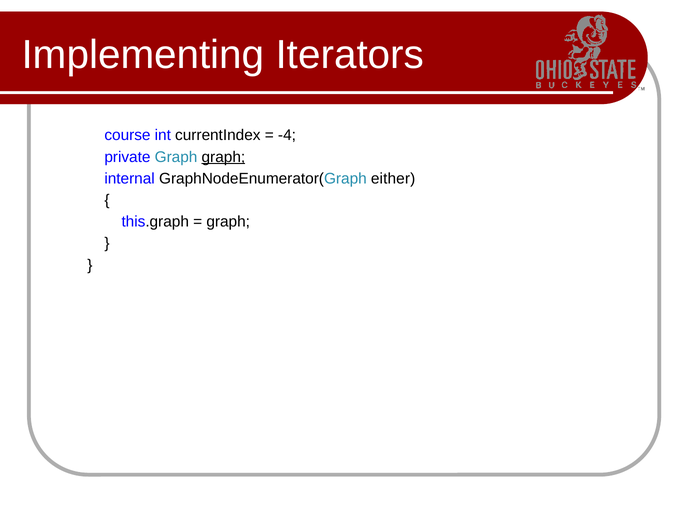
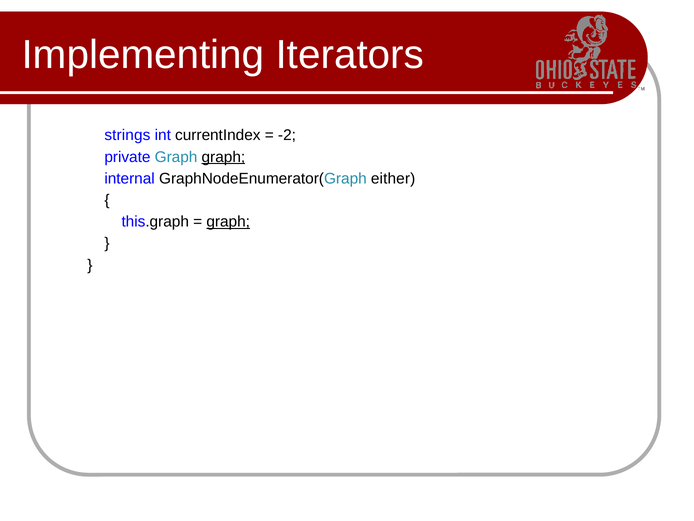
course: course -> strings
-4: -4 -> -2
graph at (228, 222) underline: none -> present
